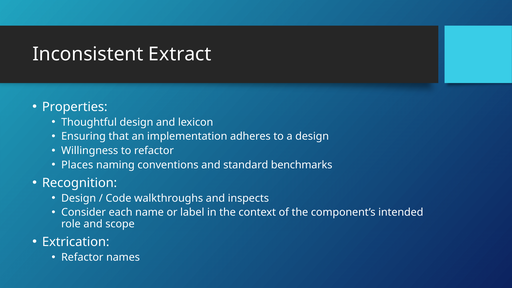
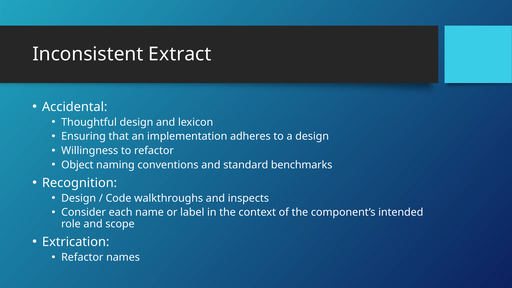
Properties: Properties -> Accidental
Places: Places -> Object
